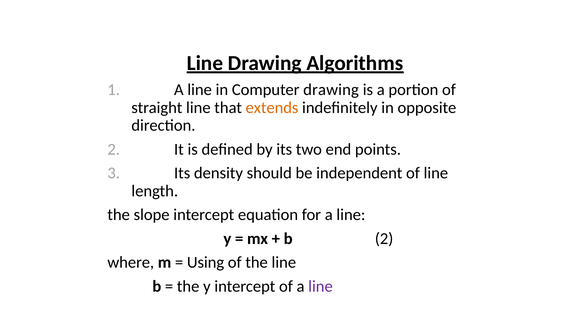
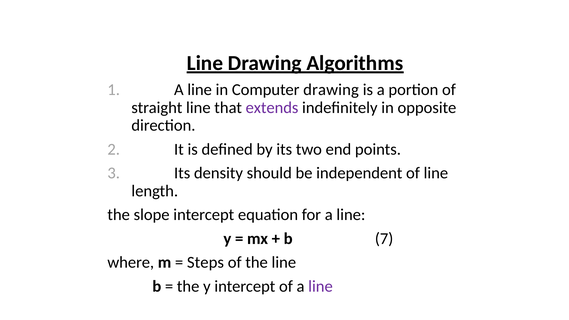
extends colour: orange -> purple
b 2: 2 -> 7
Using: Using -> Steps
